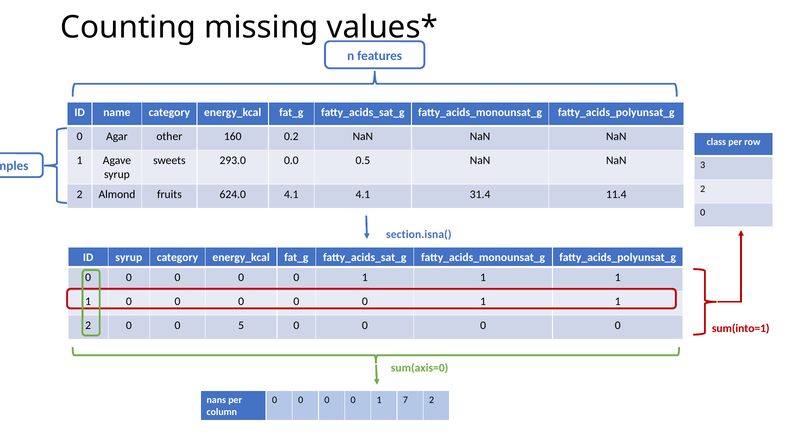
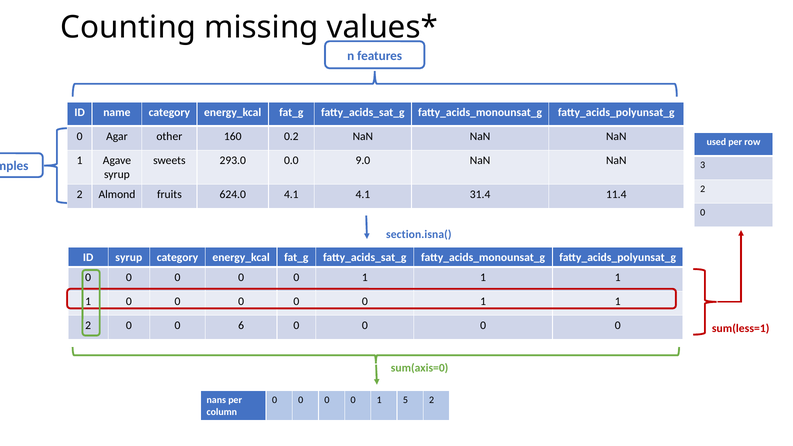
class: class -> used
0.5: 0.5 -> 9.0
5: 5 -> 6
sum(into=1: sum(into=1 -> sum(less=1
7: 7 -> 5
